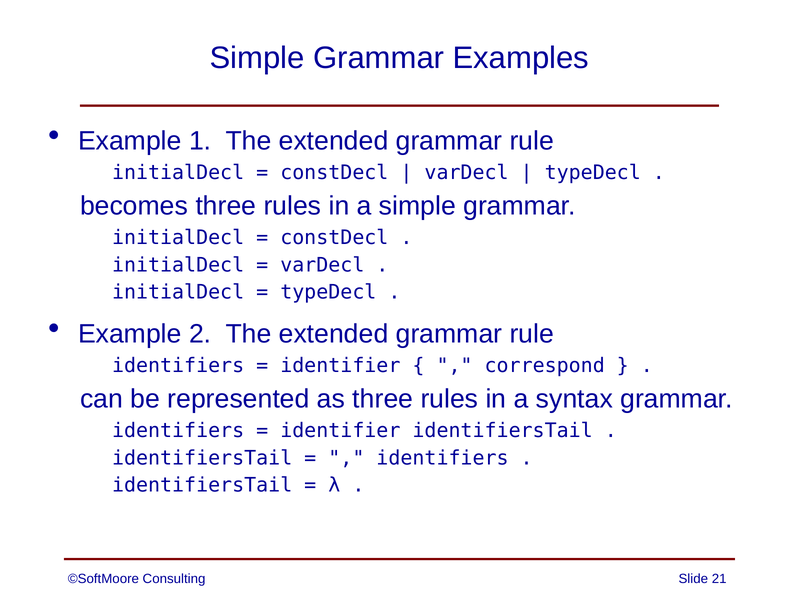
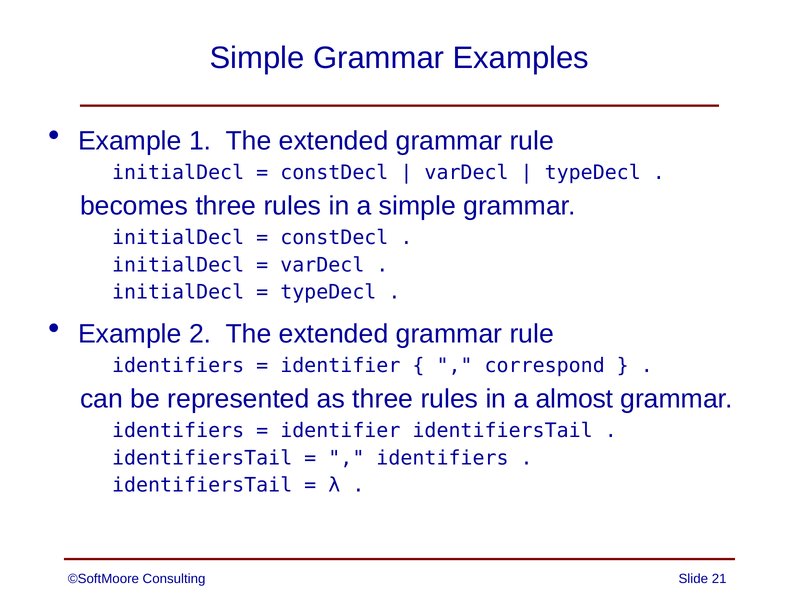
syntax: syntax -> almost
